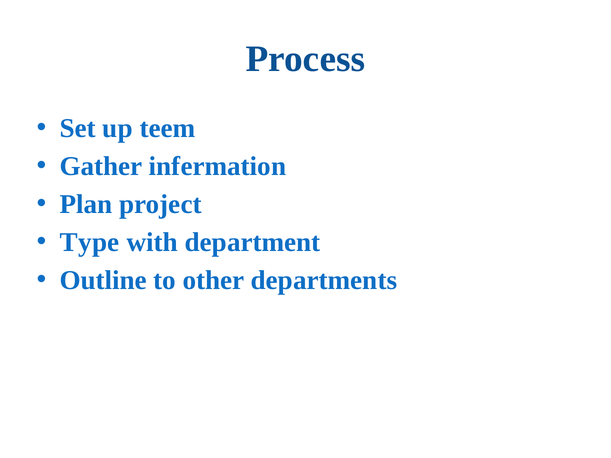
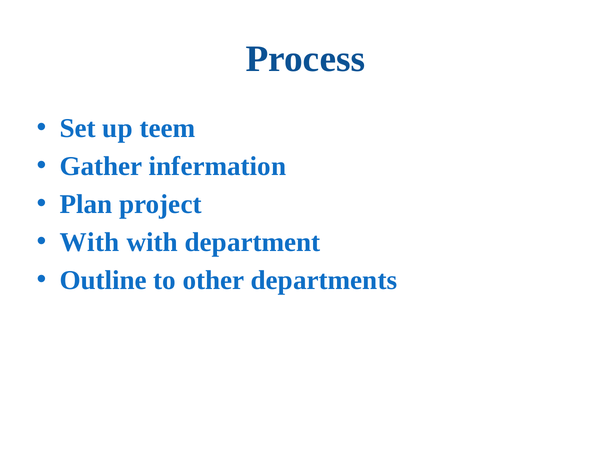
Type at (90, 242): Type -> With
